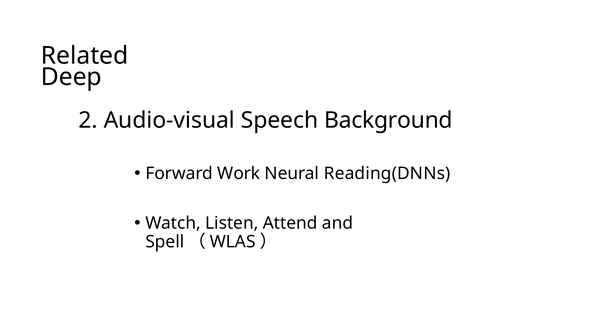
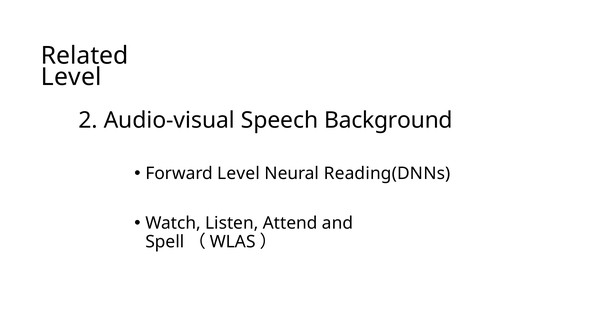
Deep at (71, 77): Deep -> Level
Forward Work: Work -> Level
